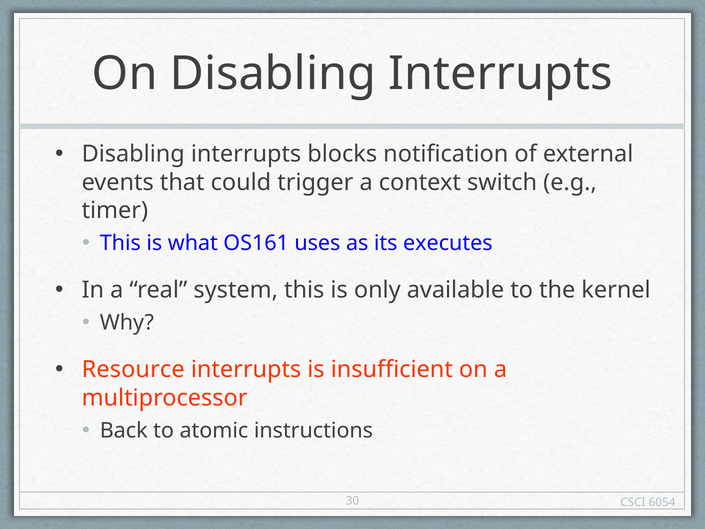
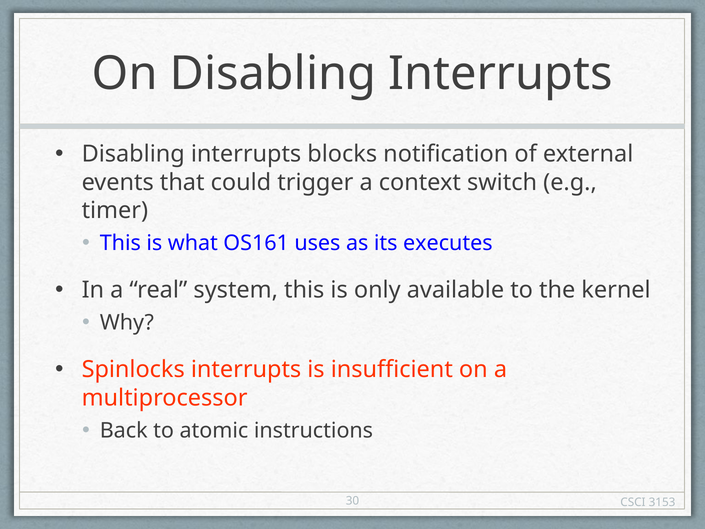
Resource: Resource -> Spinlocks
6054: 6054 -> 3153
